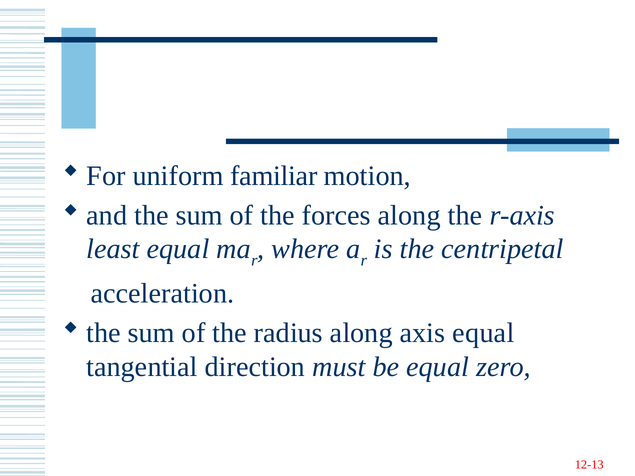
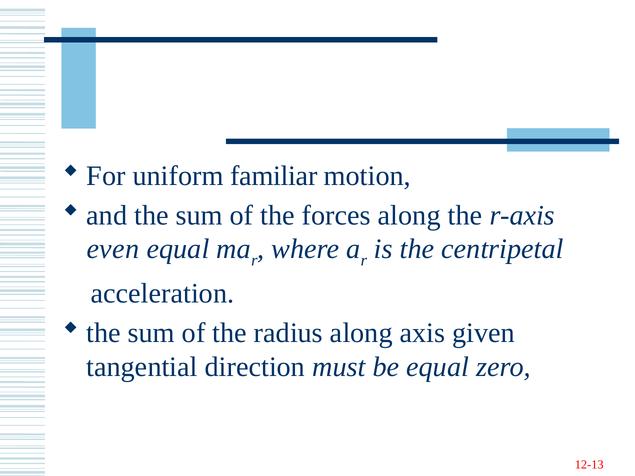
least: least -> even
axis equal: equal -> given
